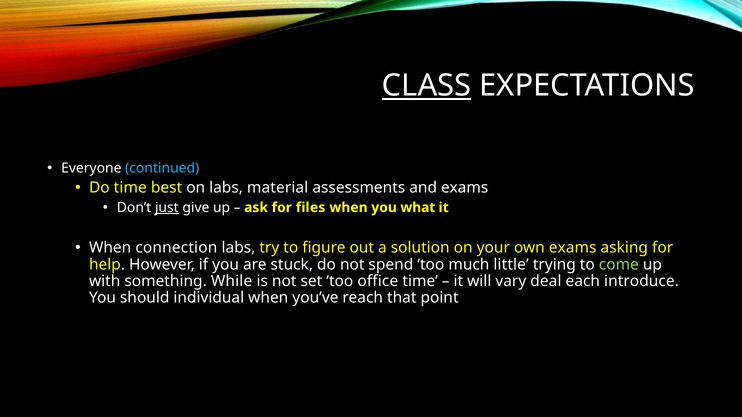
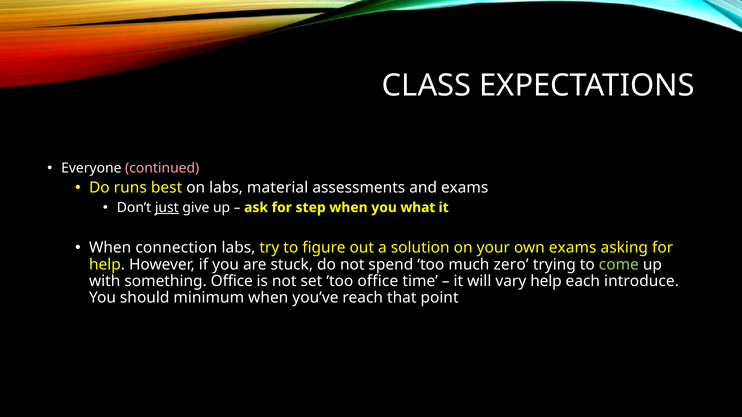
CLASS underline: present -> none
continued colour: light blue -> pink
Do time: time -> runs
files: files -> step
little: little -> zero
something While: While -> Office
vary deal: deal -> help
individual: individual -> minimum
